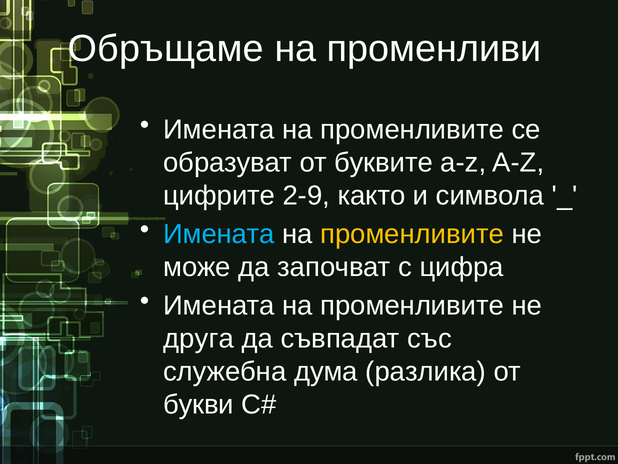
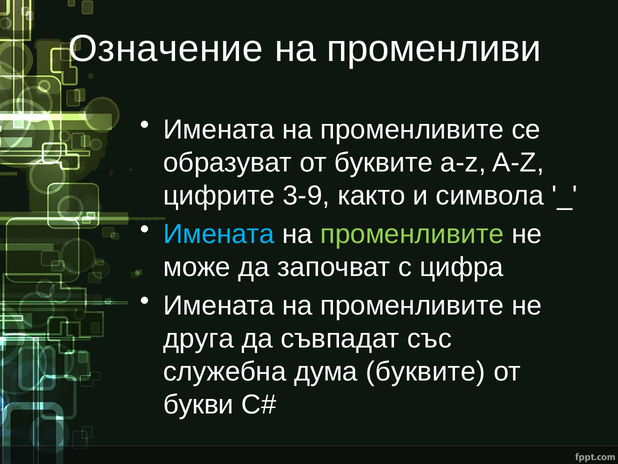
Обръщаме: Обръщаме -> Означение
2-9: 2-9 -> 3-9
променливите at (412, 234) colour: yellow -> light green
дума разлика: разлика -> буквите
